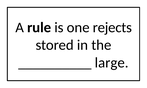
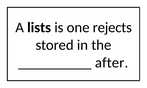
rule: rule -> lists
large: large -> after
